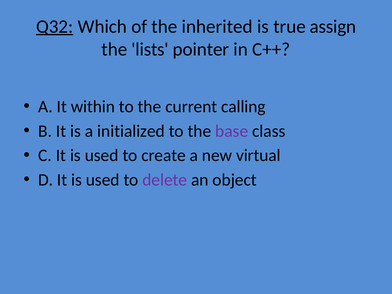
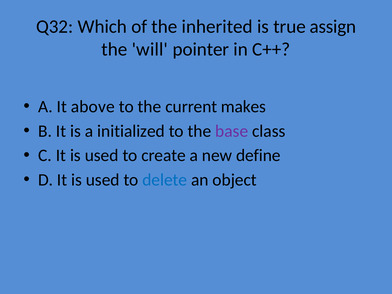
Q32 underline: present -> none
lists: lists -> will
within: within -> above
calling: calling -> makes
virtual: virtual -> define
delete colour: purple -> blue
